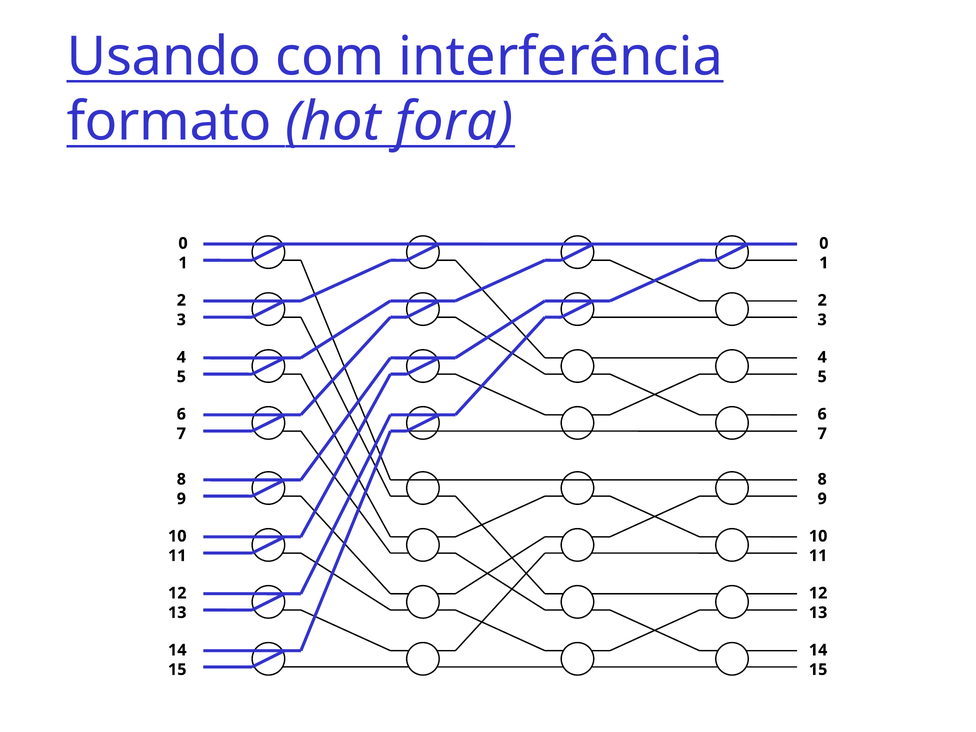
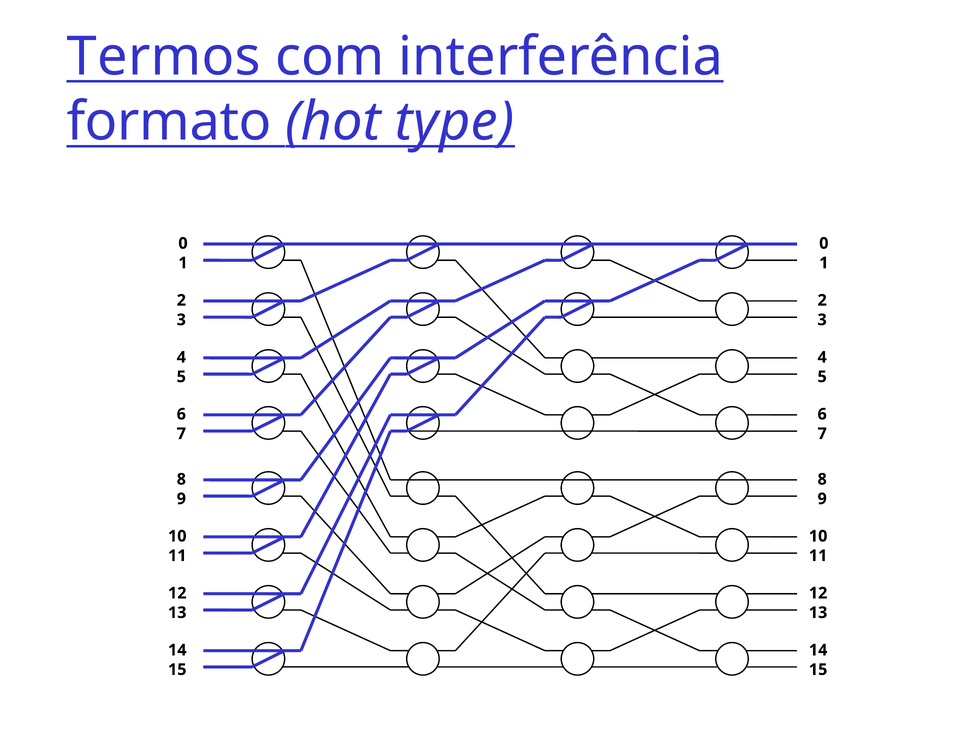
Usando: Usando -> Termos
fora: fora -> type
